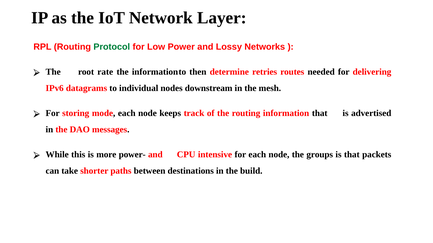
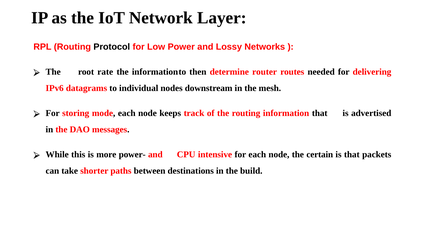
Protocol colour: green -> black
retries: retries -> router
groups: groups -> certain
